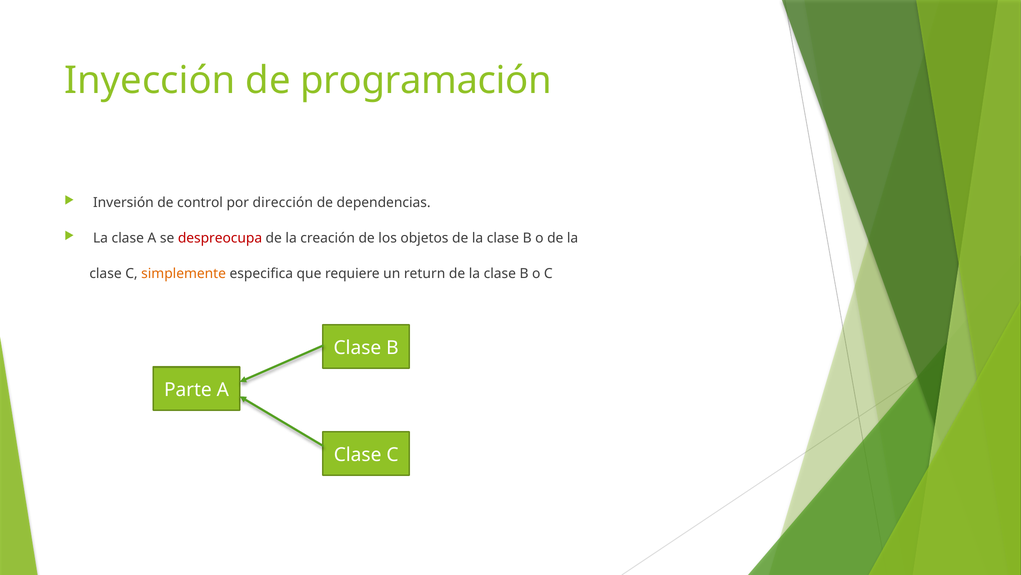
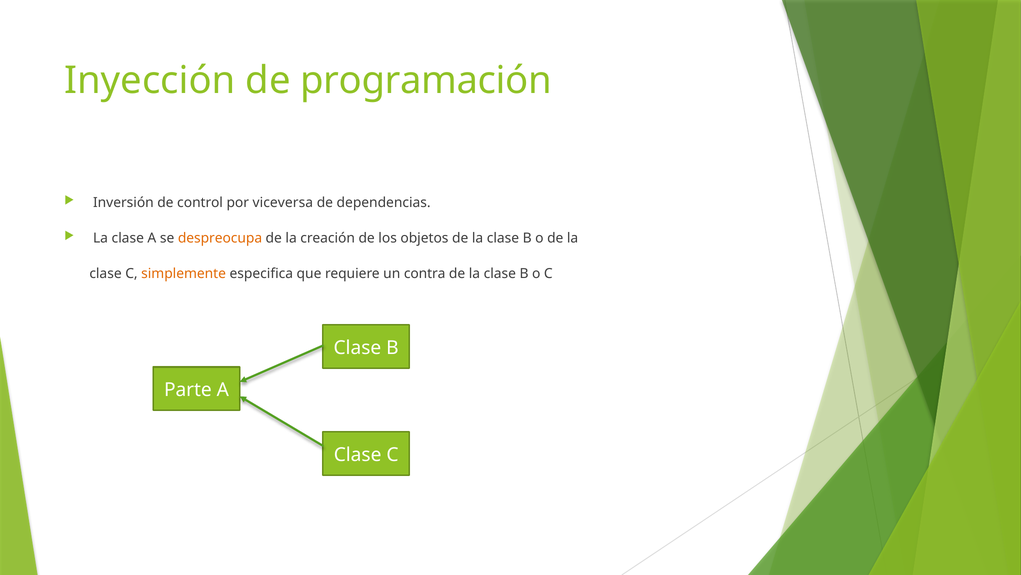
dirección: dirección -> viceversa
despreocupa colour: red -> orange
return: return -> contra
